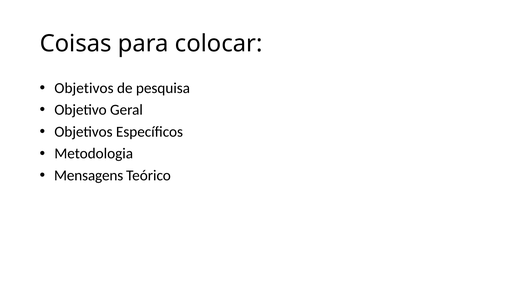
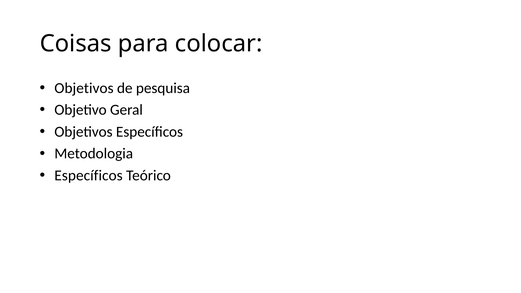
Mensagens at (89, 175): Mensagens -> Específicos
